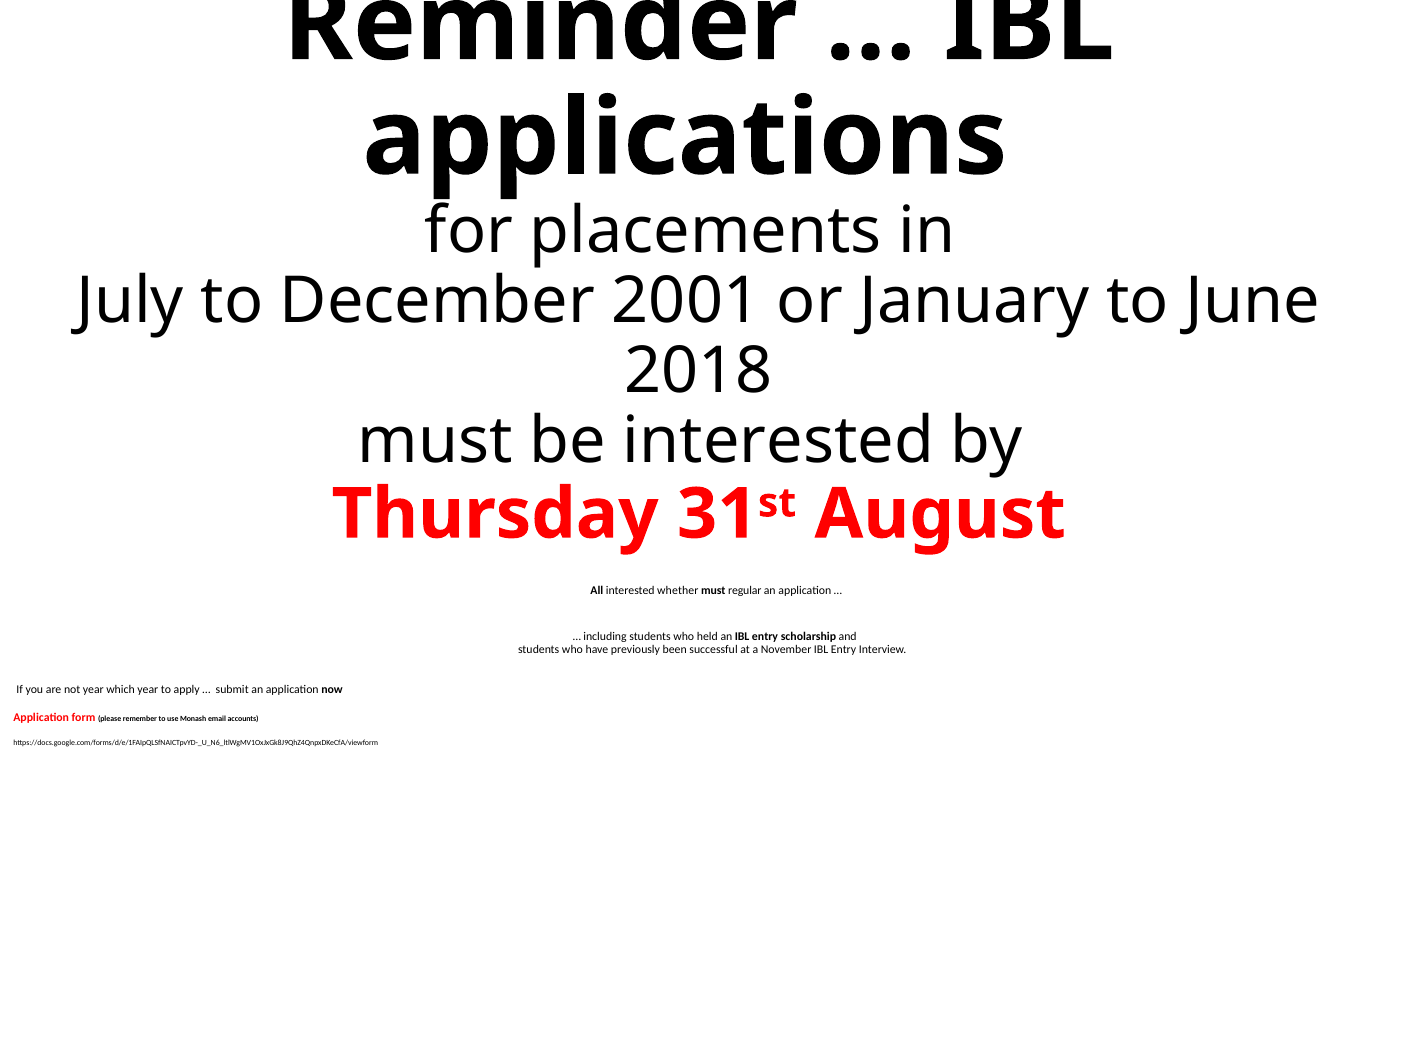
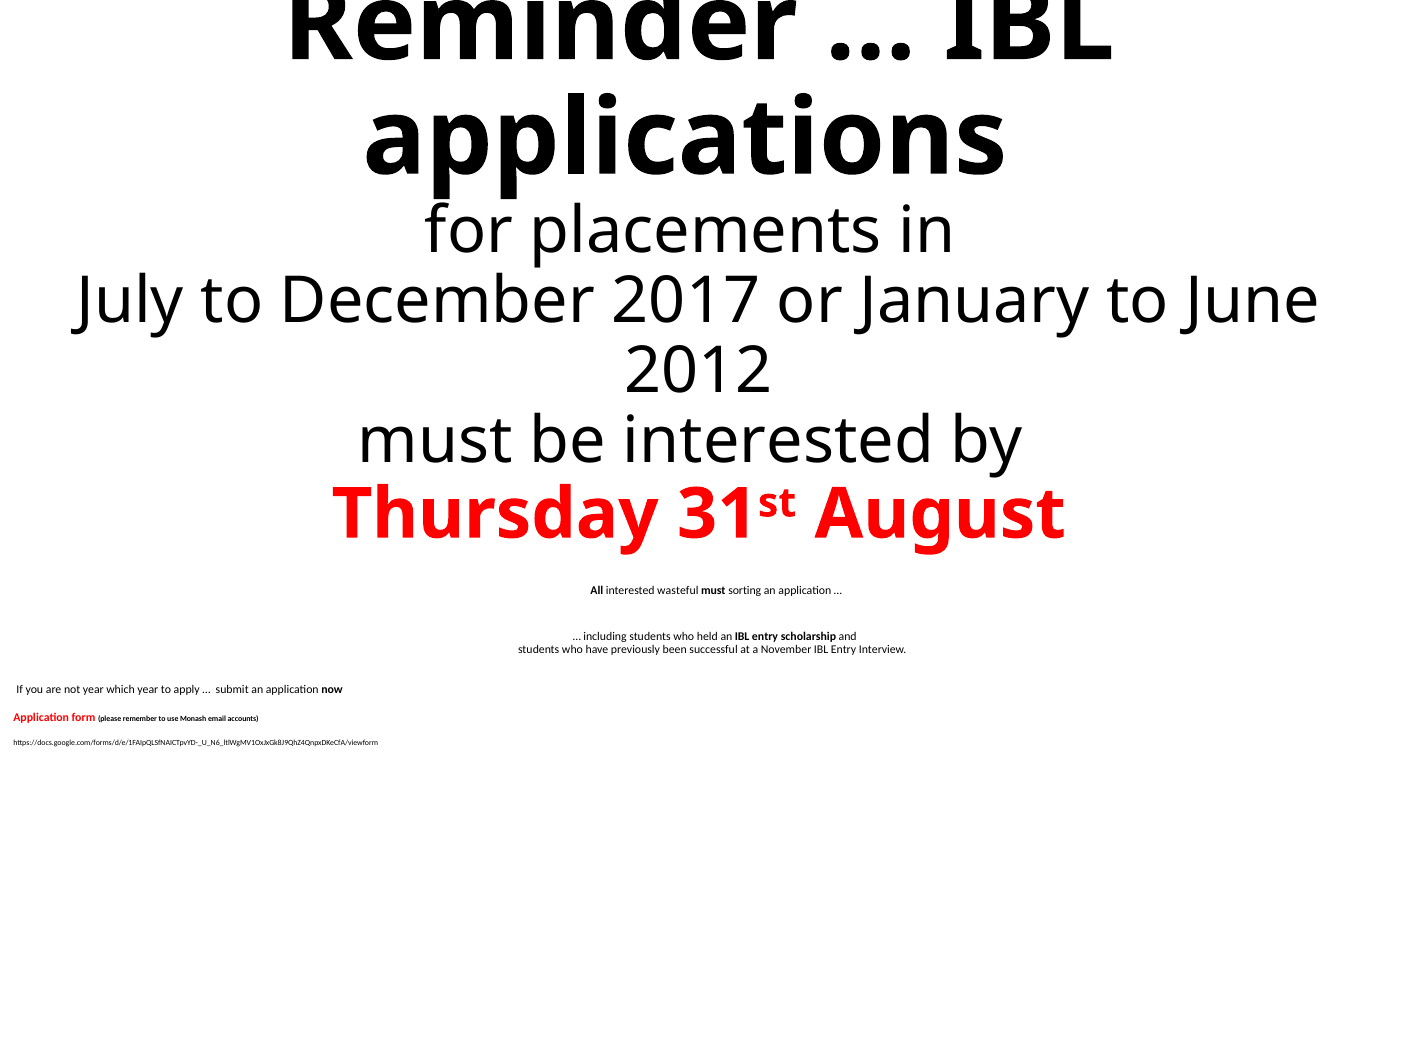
2001: 2001 -> 2017
2018: 2018 -> 2012
whether: whether -> wasteful
regular: regular -> sorting
